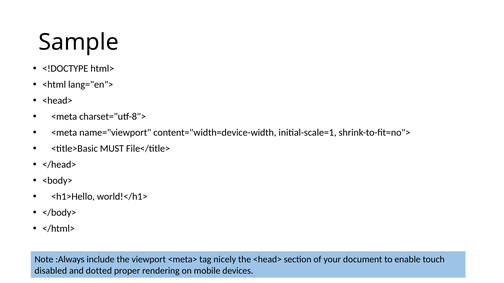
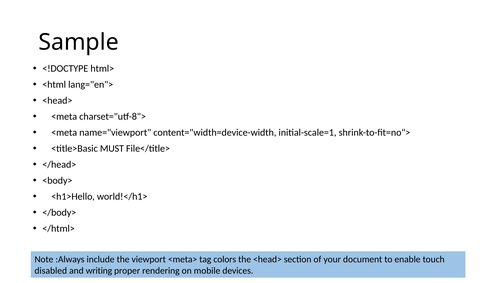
nicely: nicely -> colors
dotted: dotted -> writing
